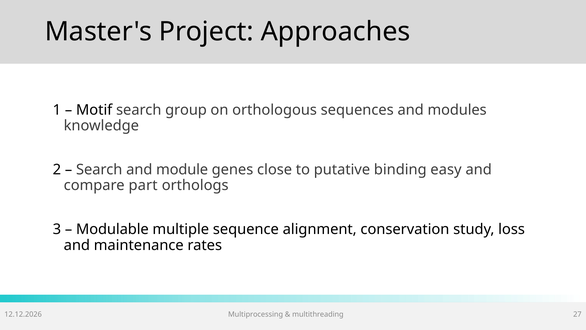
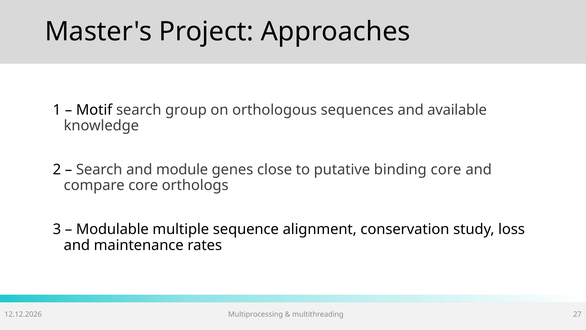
modules: modules -> available
binding easy: easy -> core
compare part: part -> core
